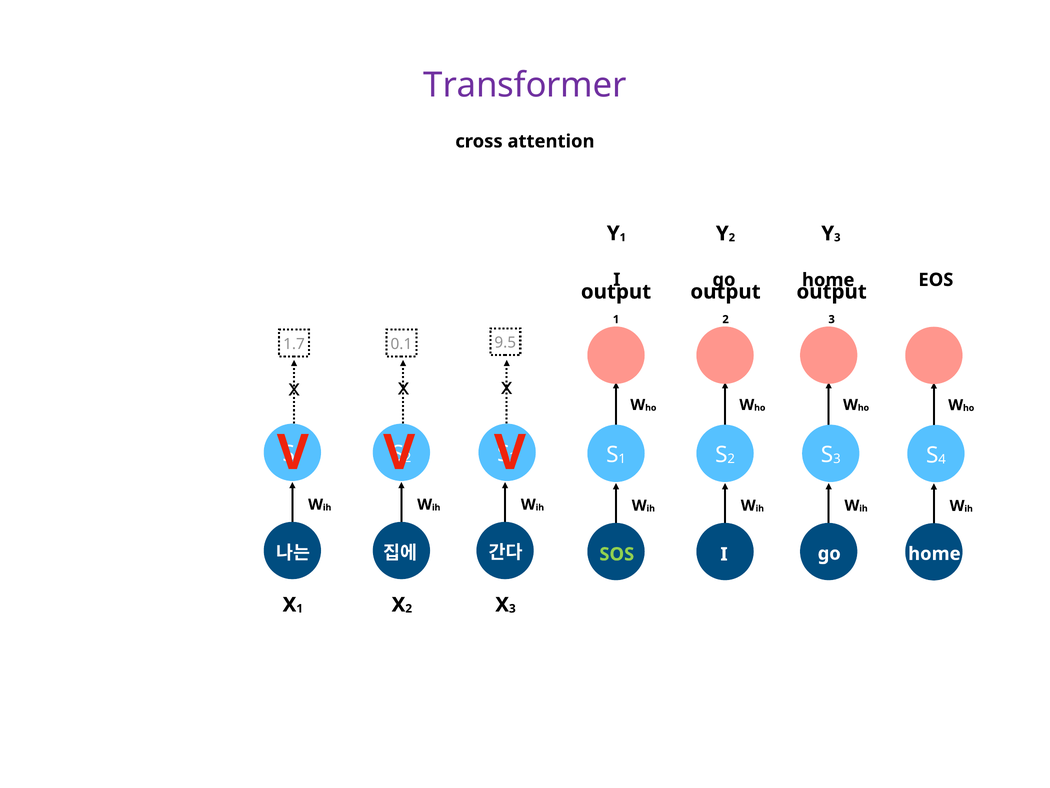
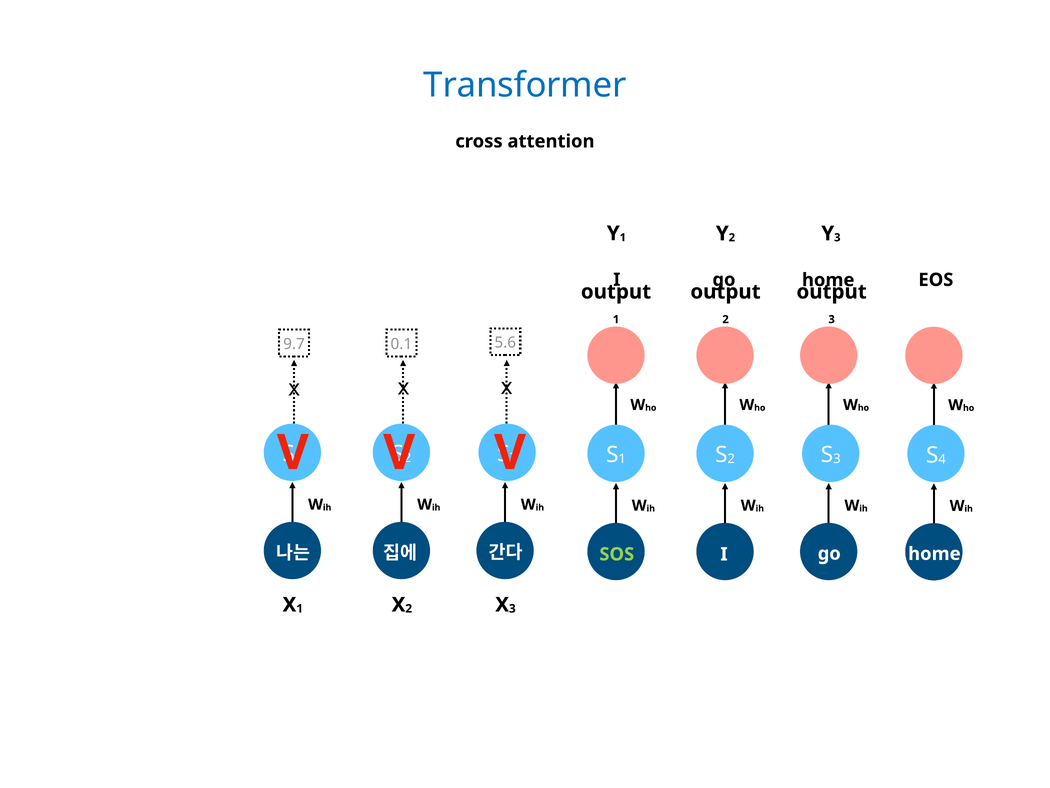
Transformer colour: purple -> blue
1.7: 1.7 -> 9.7
9.5: 9.5 -> 5.6
